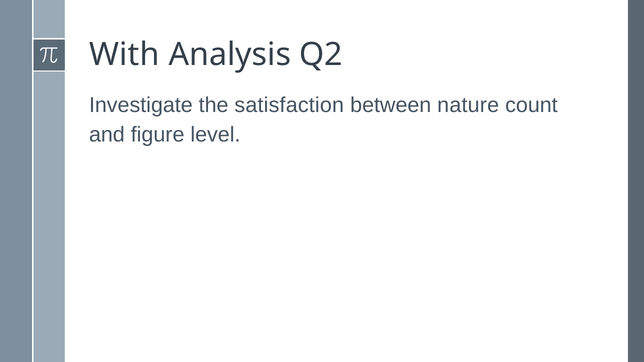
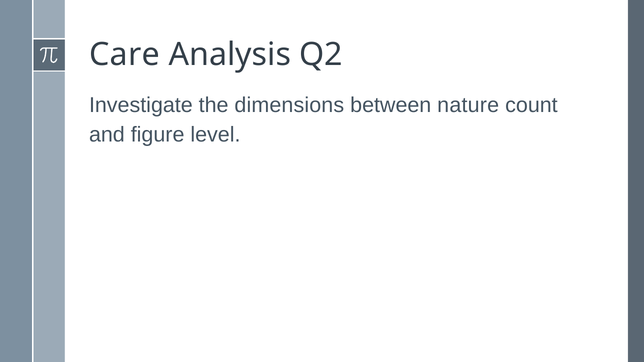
With: With -> Care
satisfaction: satisfaction -> dimensions
